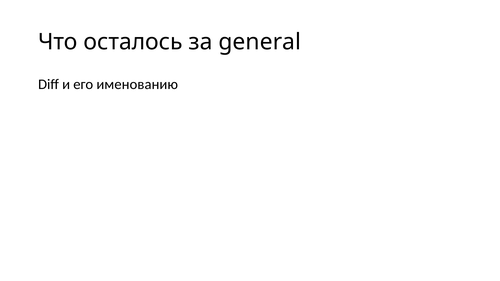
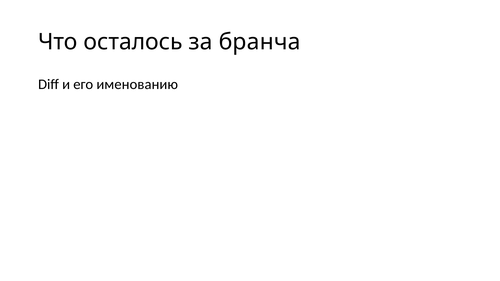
general: general -> бранча
